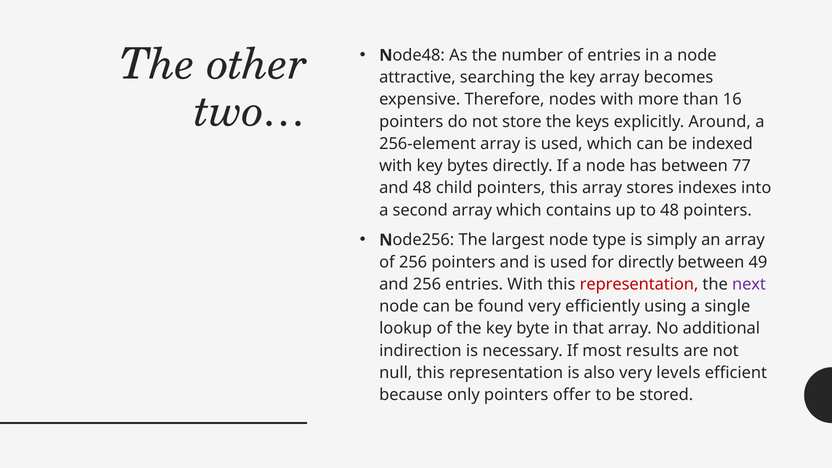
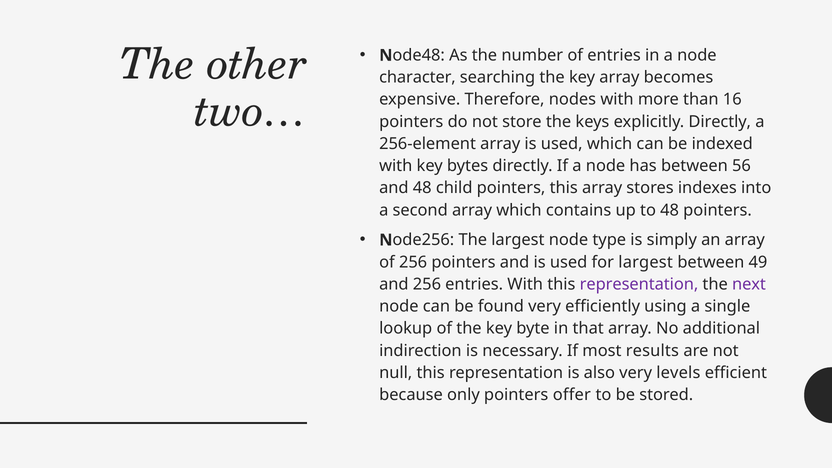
attractive: attractive -> character
explicitly Around: Around -> Directly
77: 77 -> 56
for directly: directly -> largest
representation at (639, 284) colour: red -> purple
